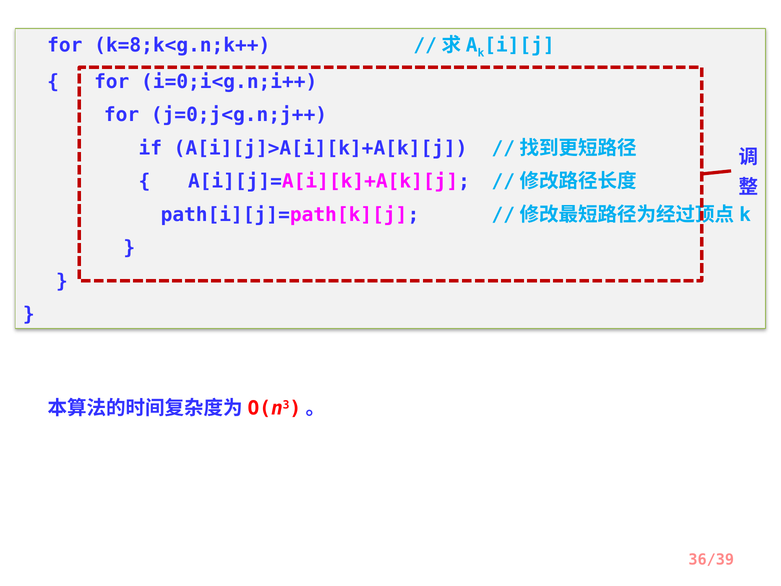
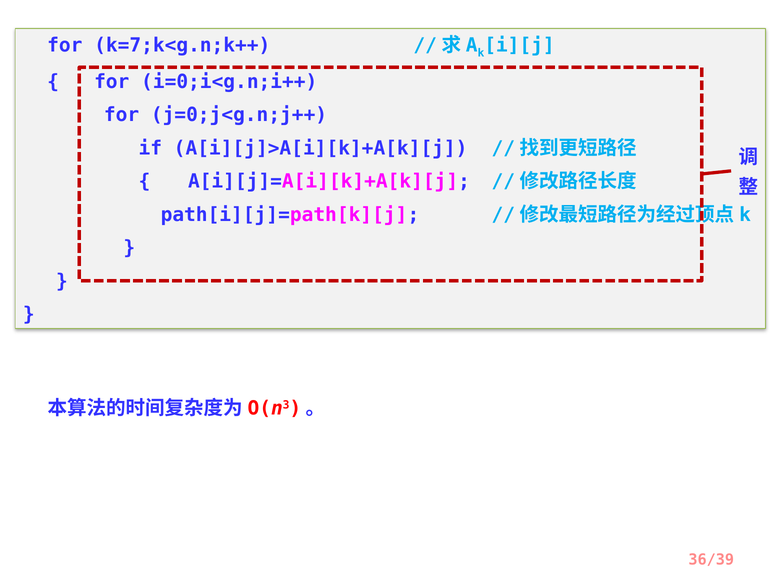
k=8;k<g.n;k++: k=8;k<g.n;k++ -> k=7;k<g.n;k++
